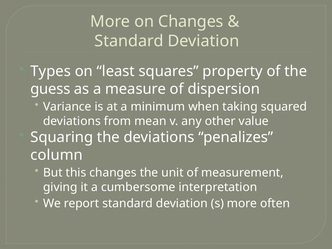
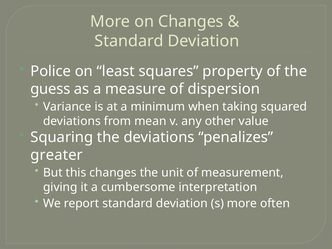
Types: Types -> Police
column: column -> greater
